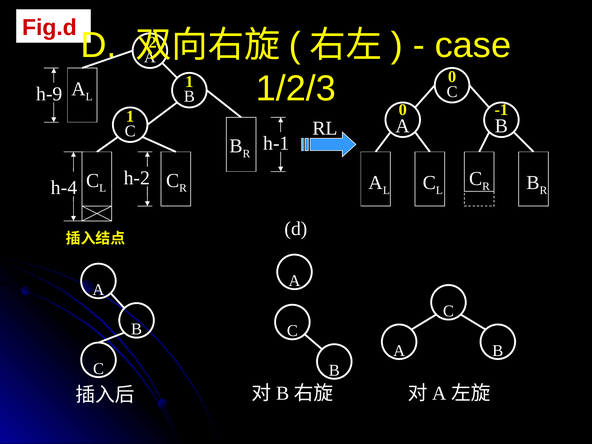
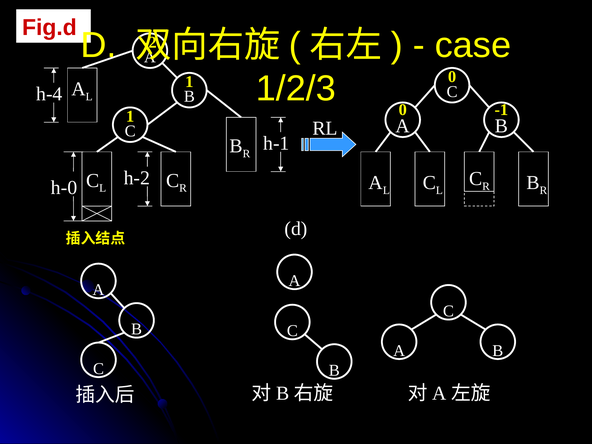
h-9: h-9 -> h-4
h-4: h-4 -> h-0
